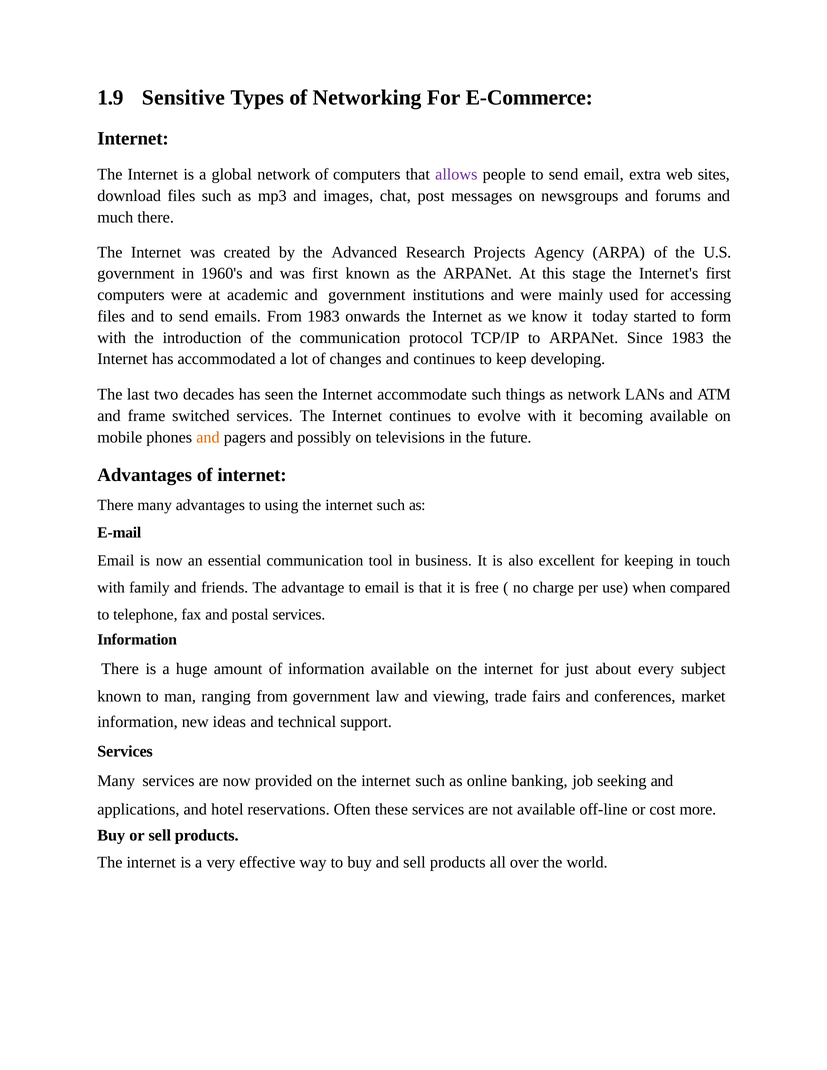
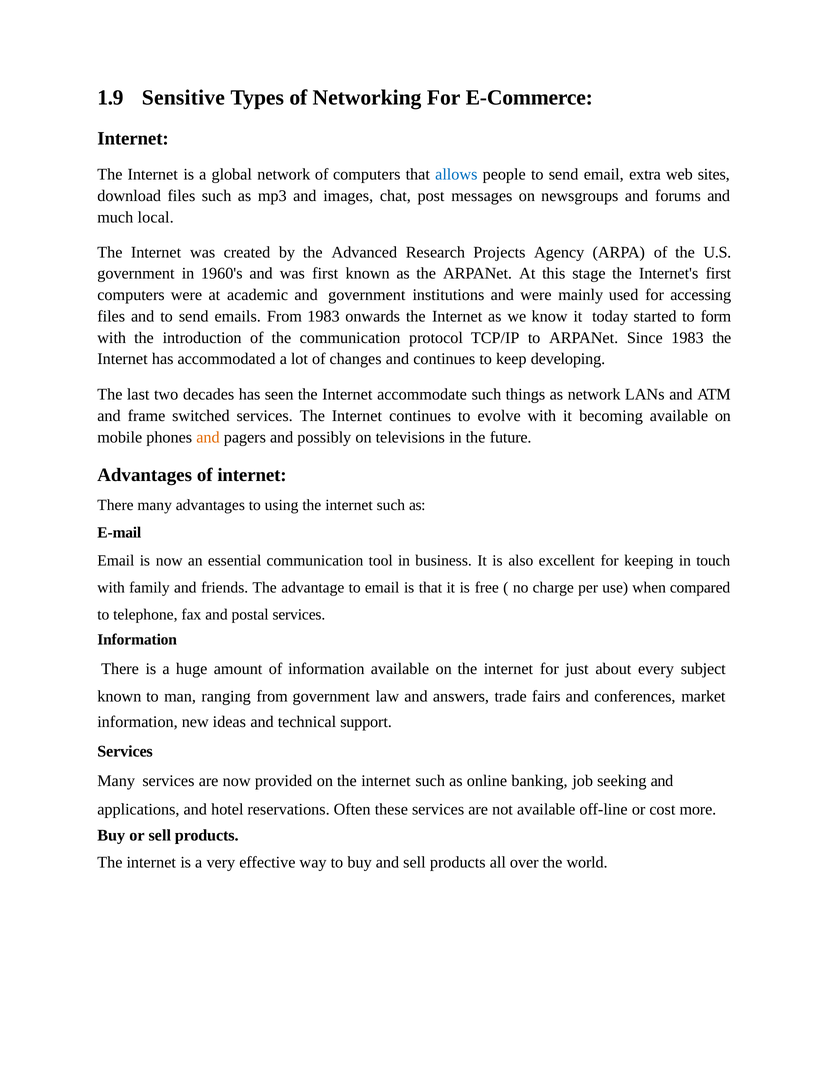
allows colour: purple -> blue
much there: there -> local
viewing: viewing -> answers
